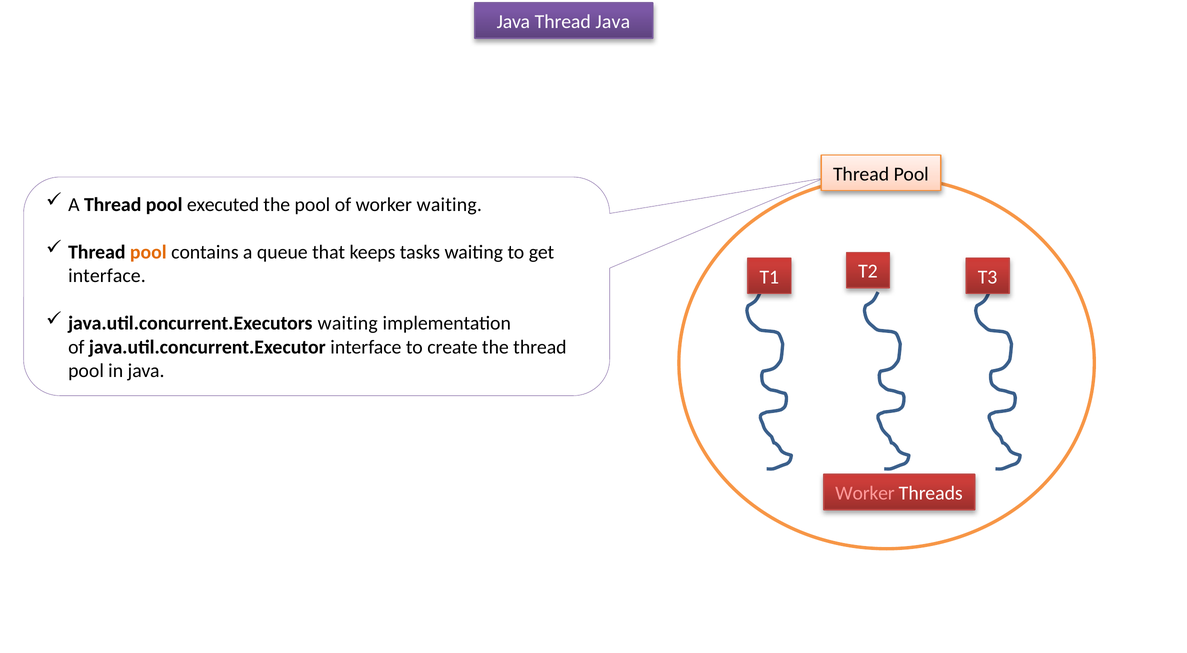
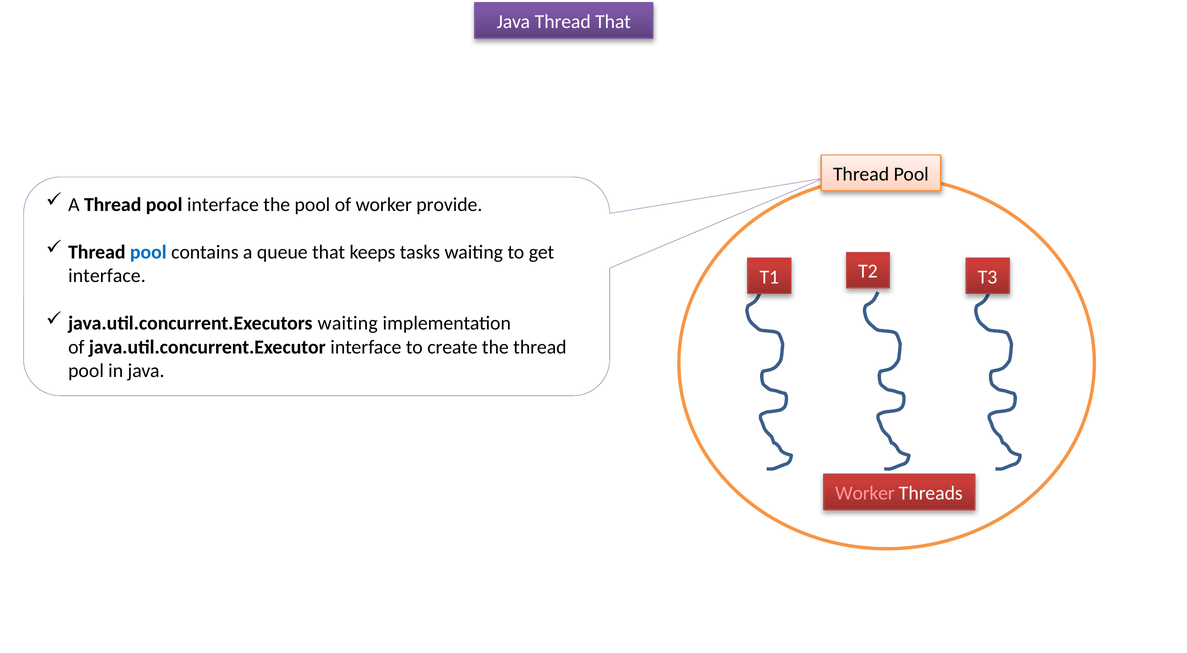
Thread Java: Java -> That
pool executed: executed -> interface
worker waiting: waiting -> provide
pool at (148, 252) colour: orange -> blue
